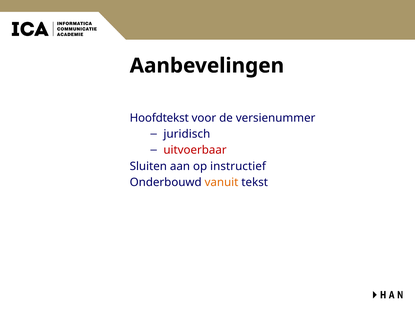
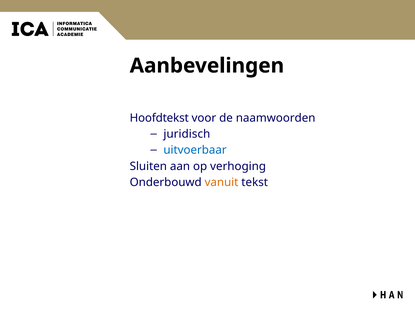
versienummer: versienummer -> naamwoorden
uitvoerbaar colour: red -> blue
instructief: instructief -> verhoging
